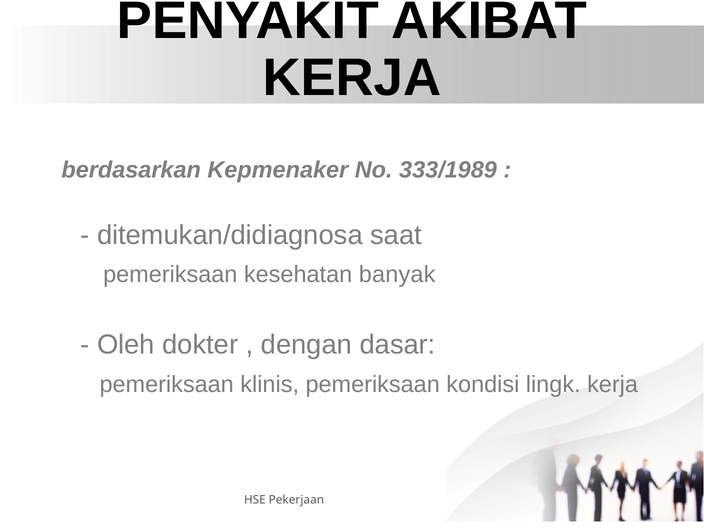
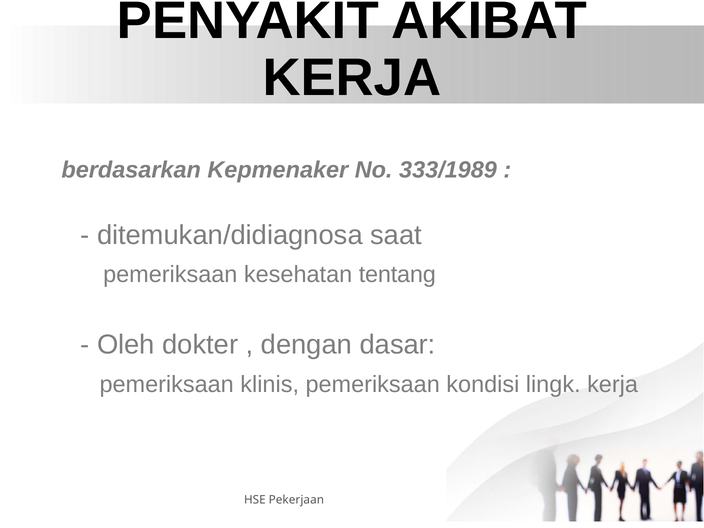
banyak: banyak -> tentang
